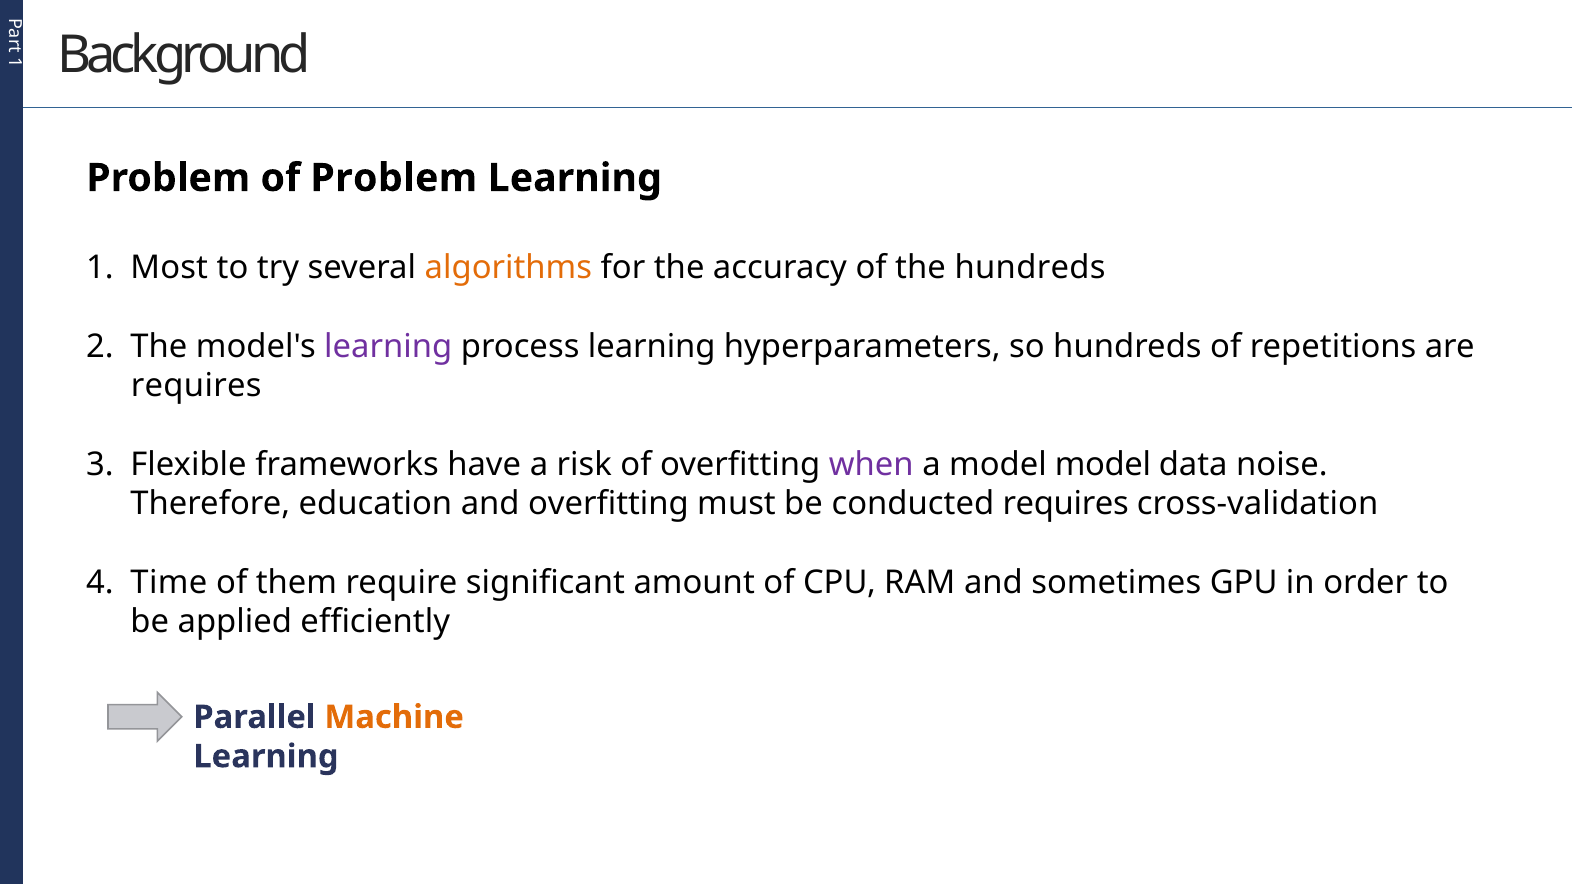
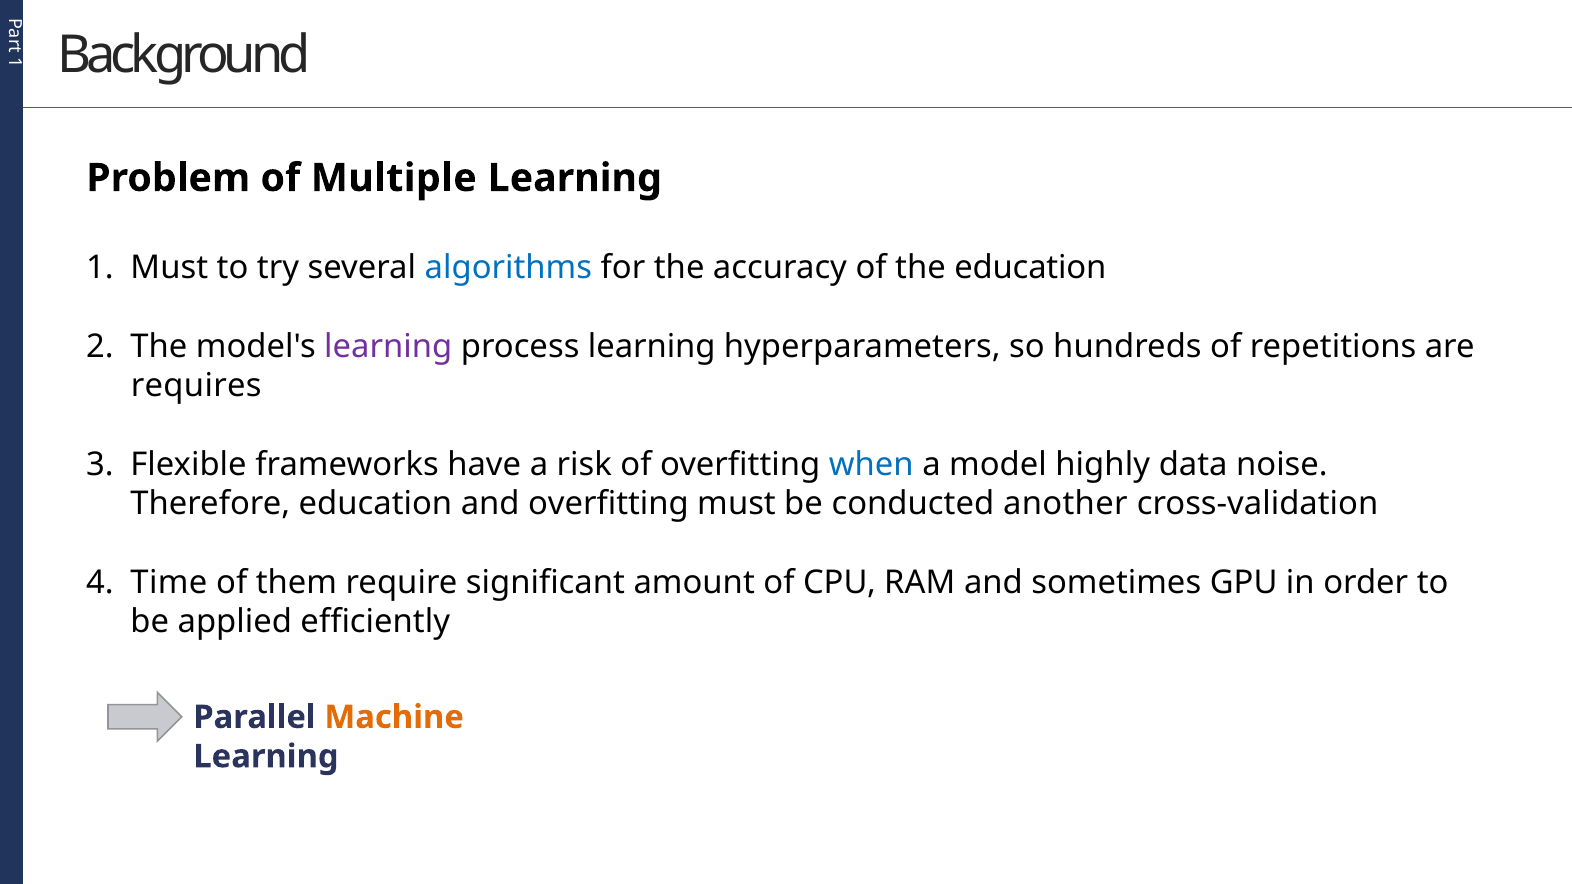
of Problem: Problem -> Multiple
1 Most: Most -> Must
algorithms colour: orange -> blue
the hundreds: hundreds -> education
when colour: purple -> blue
model model: model -> highly
conducted requires: requires -> another
